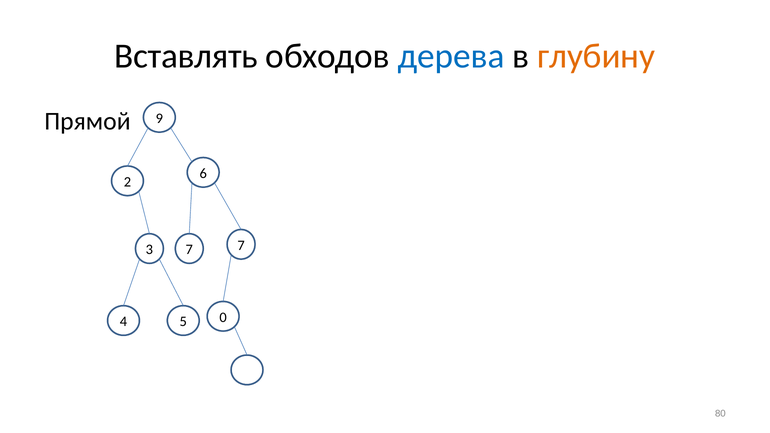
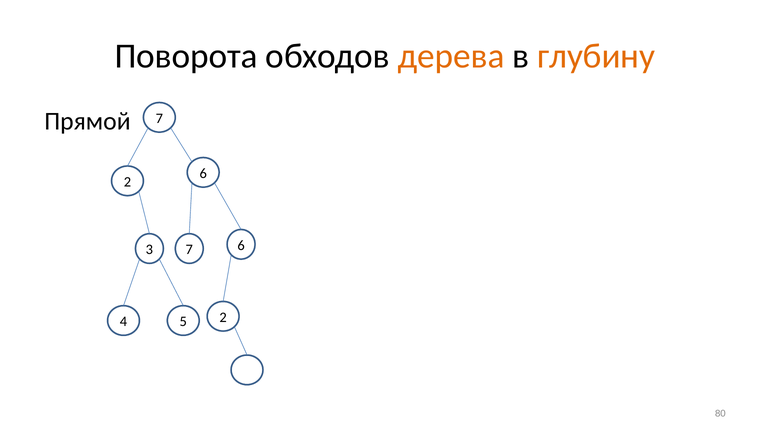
Вставлять: Вставлять -> Поворота
дерева colour: blue -> orange
Прямой 9: 9 -> 7
3 7 7: 7 -> 6
4 0: 0 -> 2
